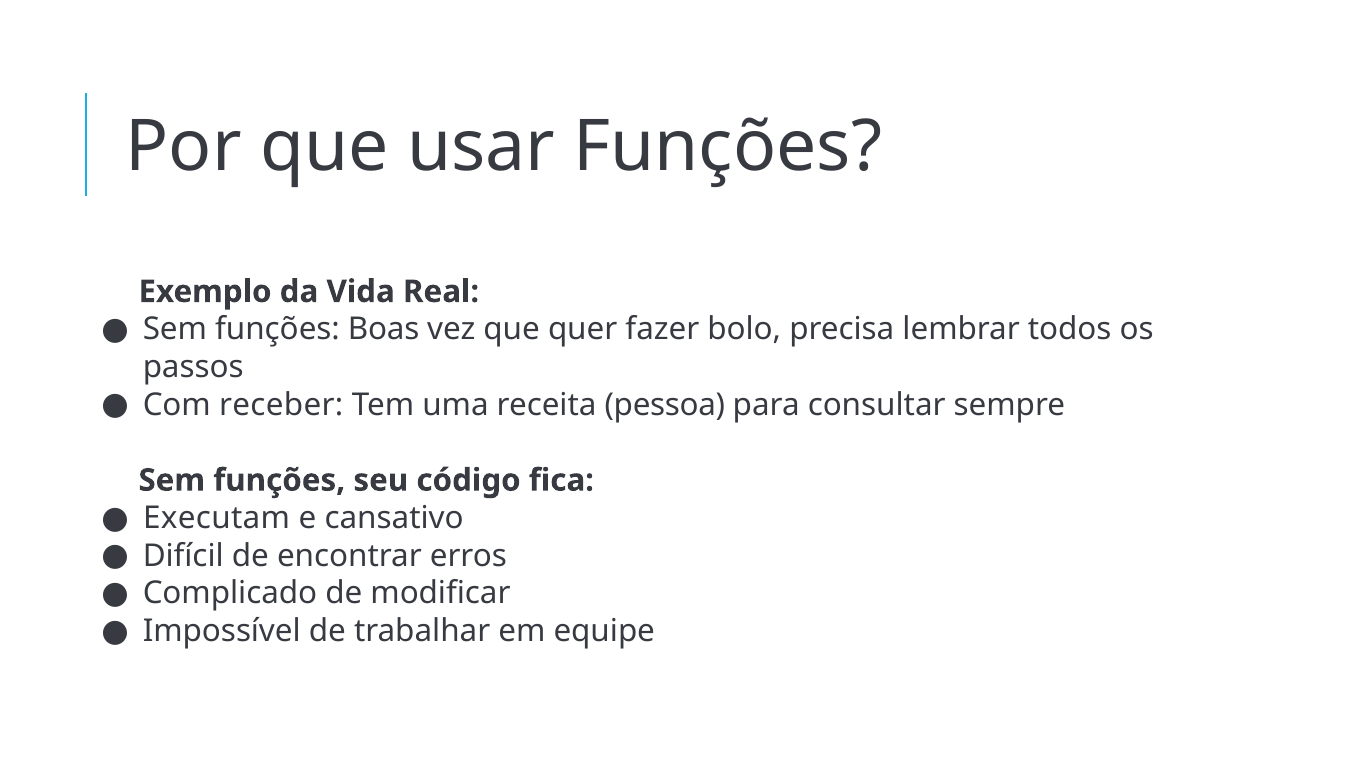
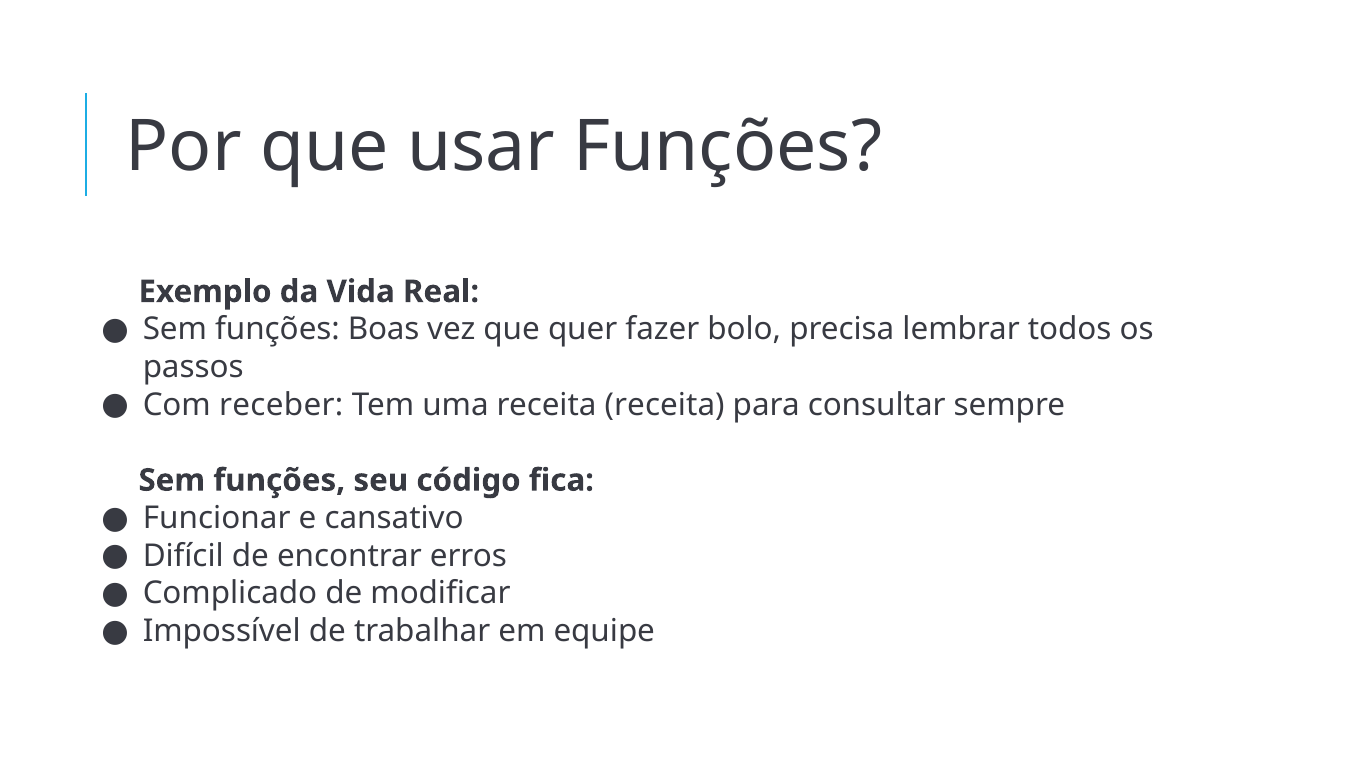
receita pessoa: pessoa -> receita
Executam: Executam -> Funcionar
